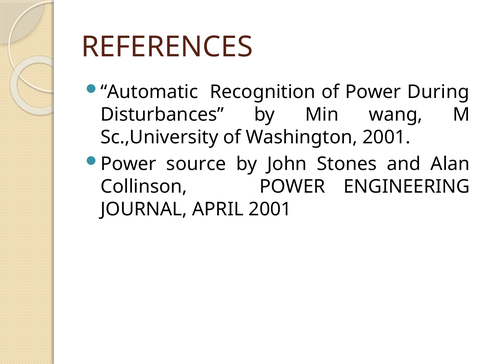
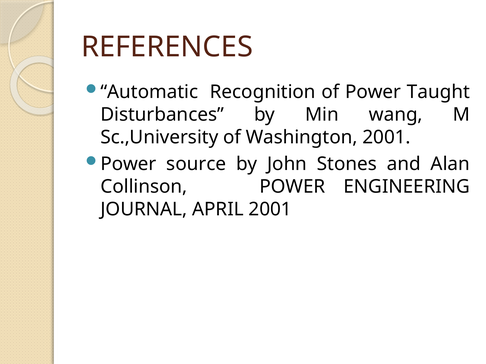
During: During -> Taught
